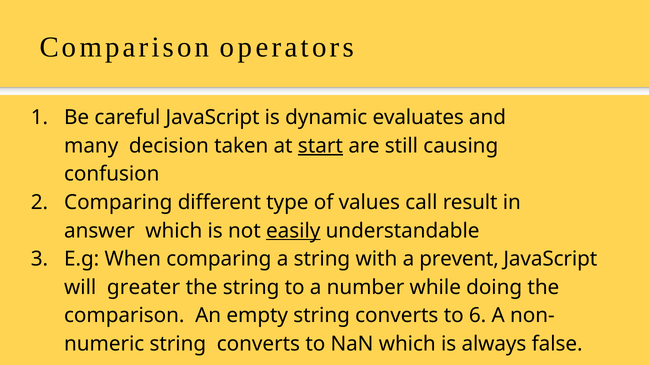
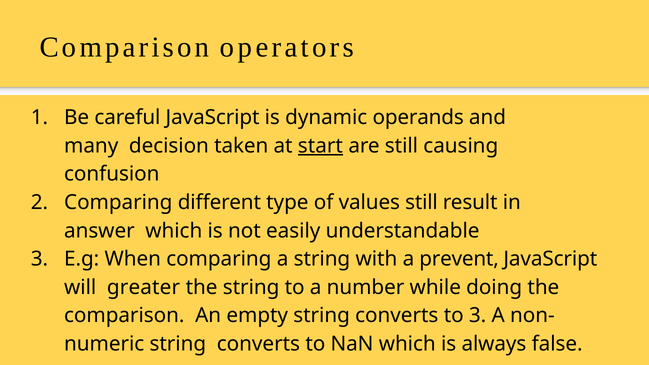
evaluates: evaluates -> operands
values call: call -> still
easily underline: present -> none
to 6: 6 -> 3
